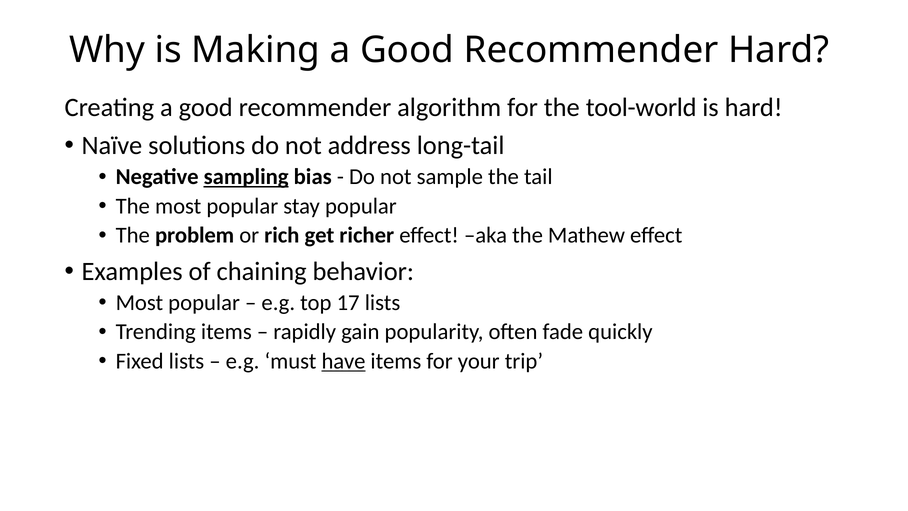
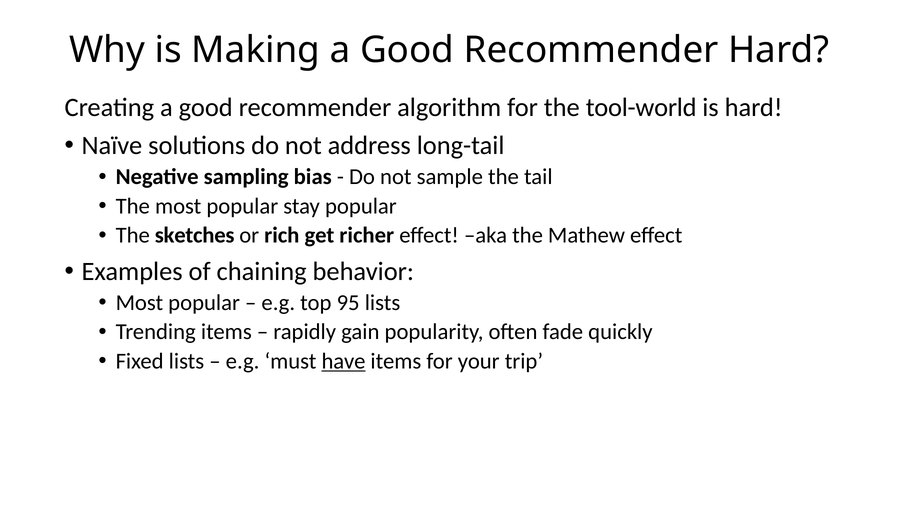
sampling underline: present -> none
problem: problem -> sketches
17: 17 -> 95
